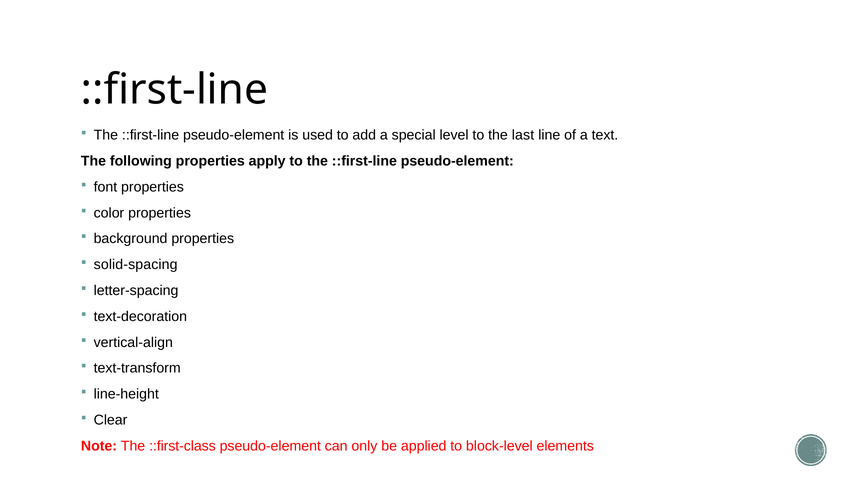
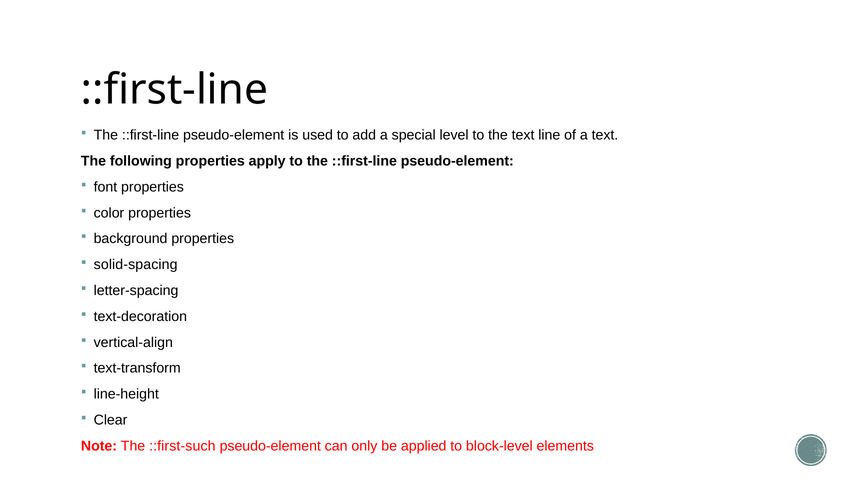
the last: last -> text
::first-class: ::first-class -> ::first-such
